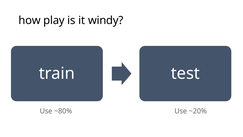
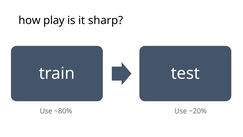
windy: windy -> sharp
